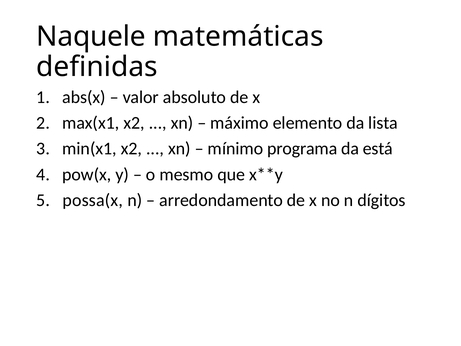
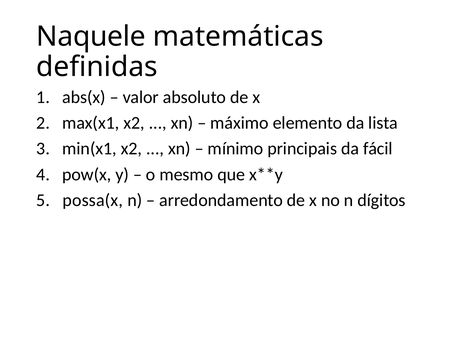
programa: programa -> principais
está: está -> fácil
